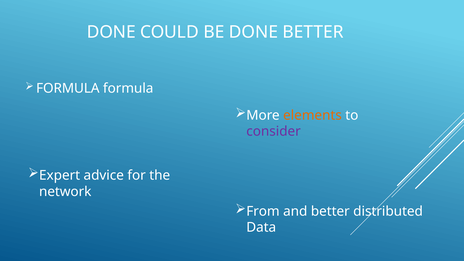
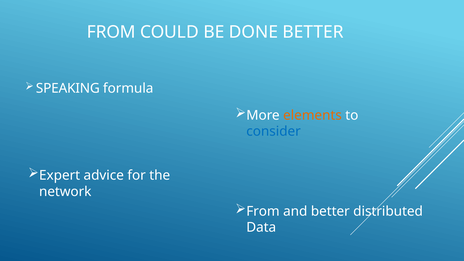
DONE at (111, 32): DONE -> FROM
FORMULA at (68, 88): FORMULA -> SPEAKING
consider colour: purple -> blue
